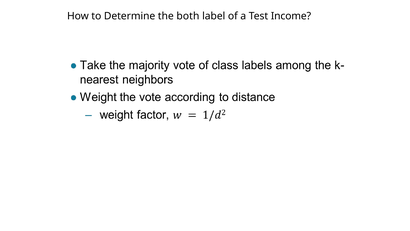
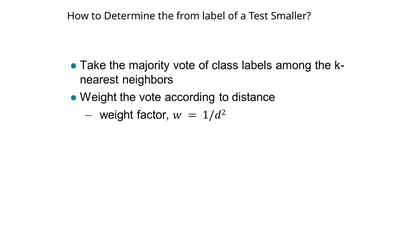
both: both -> from
Income: Income -> Smaller
